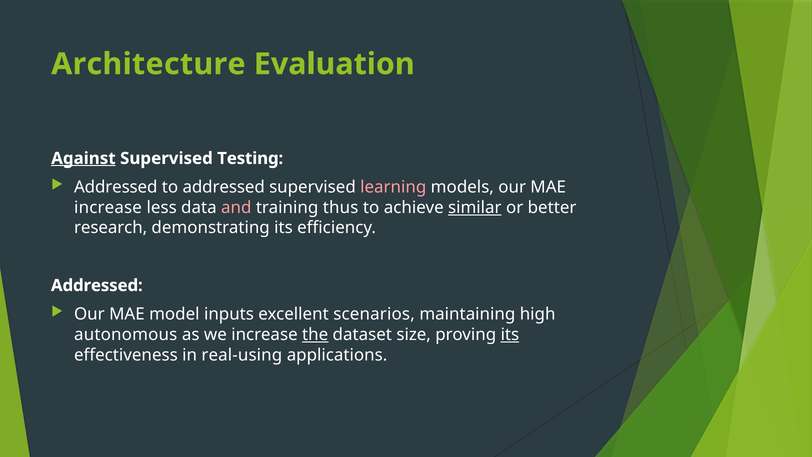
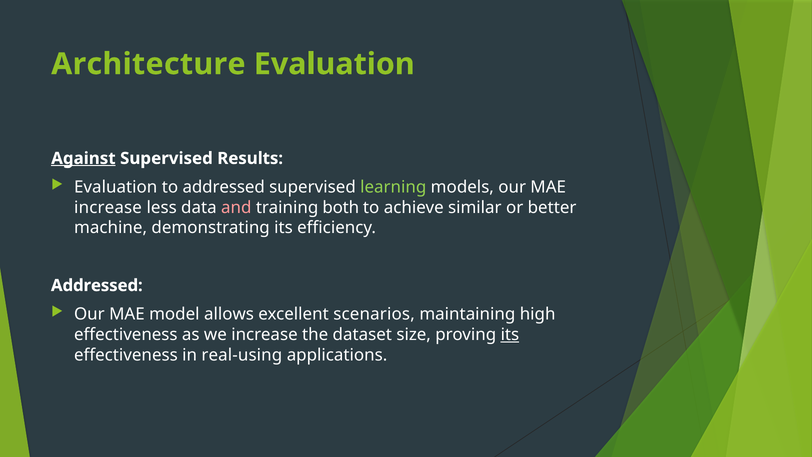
Testing: Testing -> Results
Addressed at (116, 187): Addressed -> Evaluation
learning colour: pink -> light green
thus: thus -> both
similar underline: present -> none
research: research -> machine
inputs: inputs -> allows
autonomous at (126, 334): autonomous -> effectiveness
the underline: present -> none
